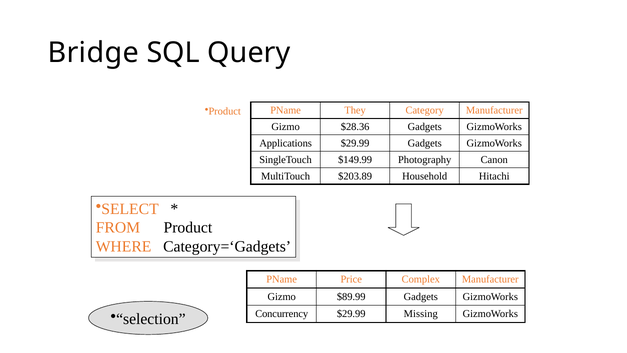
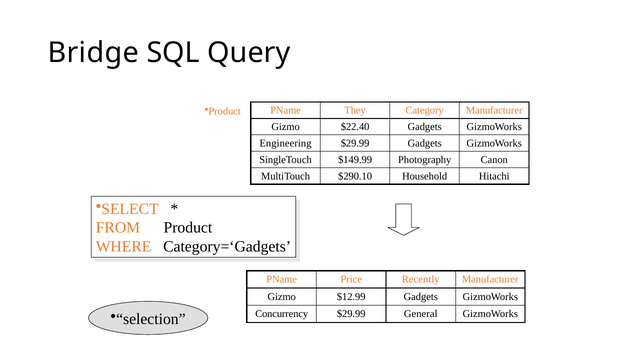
$28.36: $28.36 -> $22.40
Applications: Applications -> Engineering
$203.89: $203.89 -> $290.10
Complex: Complex -> Recently
$89.99: $89.99 -> $12.99
Missing: Missing -> General
